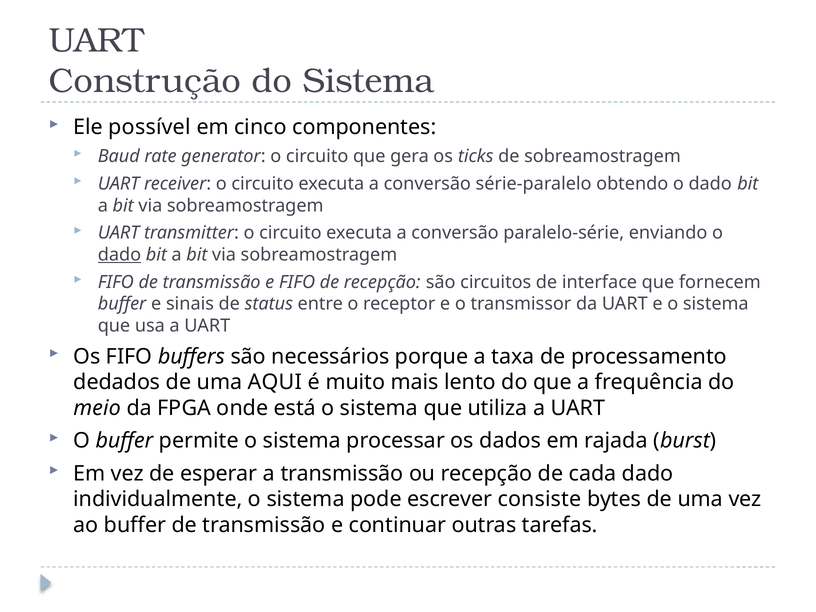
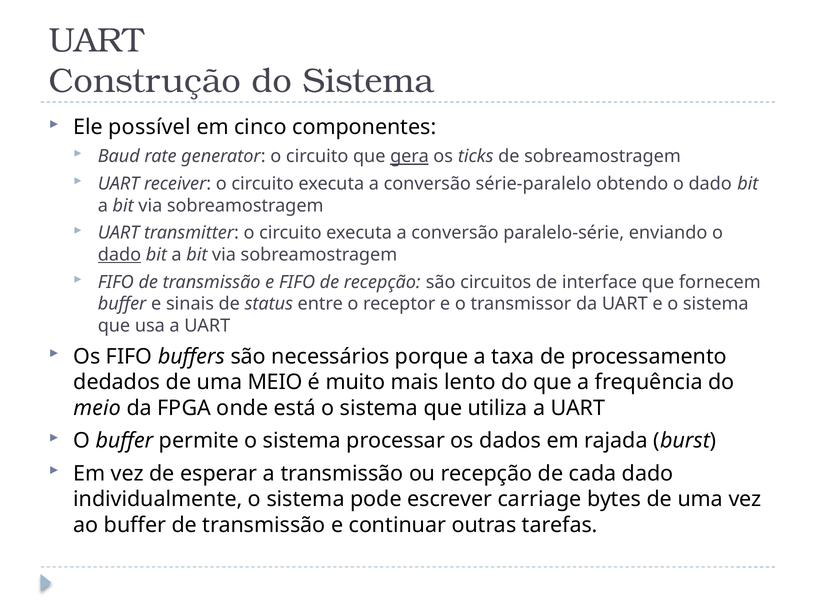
gera underline: none -> present
uma AQUI: AQUI -> MEIO
consiste: consiste -> carriage
